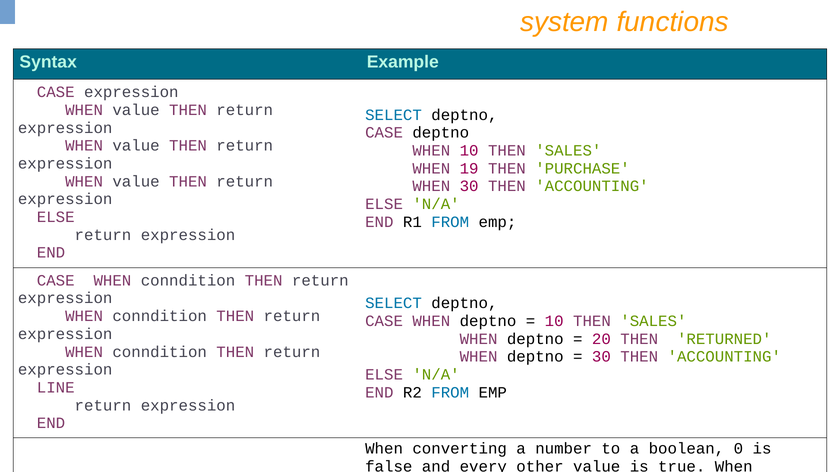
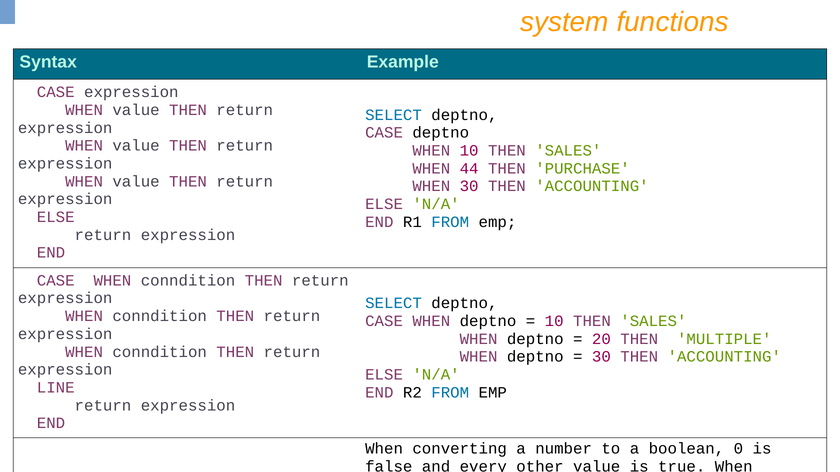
19: 19 -> 44
RETURNED: RETURNED -> MULTIPLE
